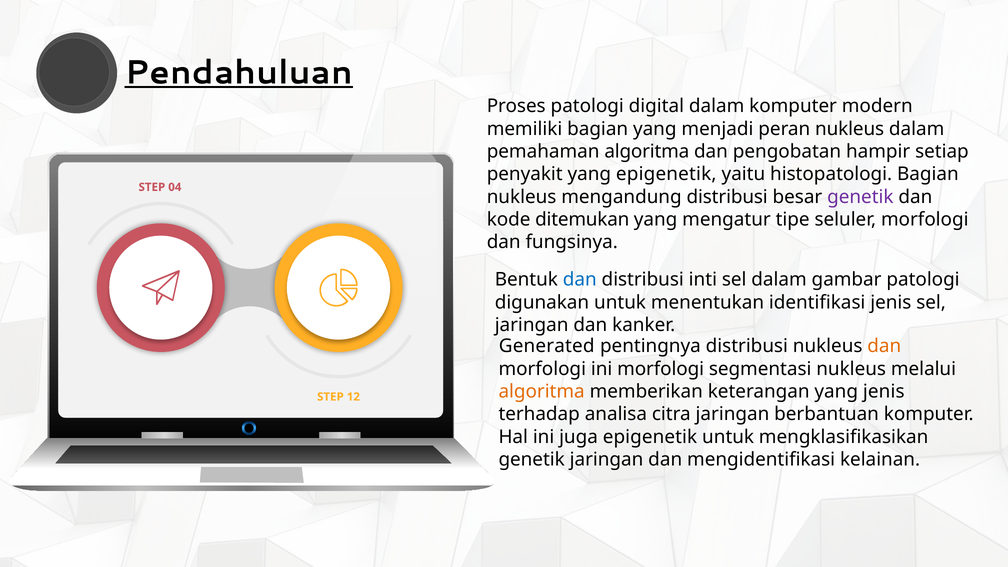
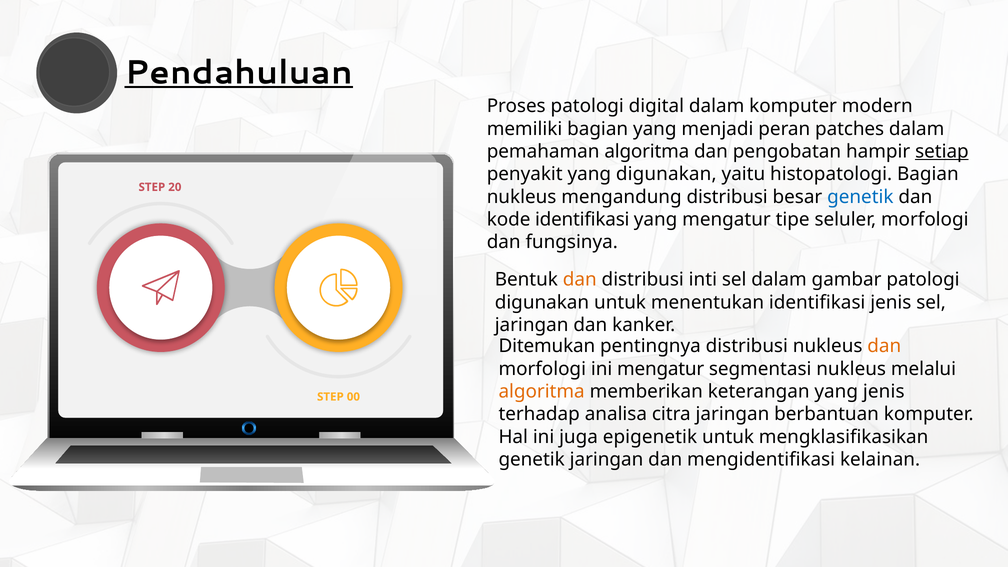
peran nukleus: nukleus -> patches
setiap underline: none -> present
yang epigenetik: epigenetik -> digunakan
04: 04 -> 20
genetik at (860, 197) colour: purple -> blue
kode ditemukan: ditemukan -> identifikasi
dan at (580, 280) colour: blue -> orange
Generated: Generated -> Ditemukan
ini morfologi: morfologi -> mengatur
12: 12 -> 00
